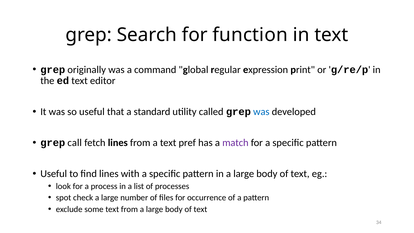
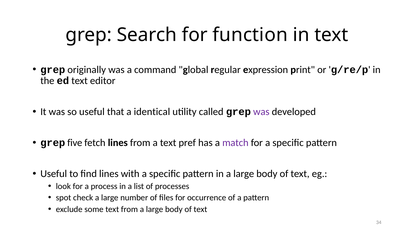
standard: standard -> identical
was at (261, 112) colour: blue -> purple
call: call -> five
